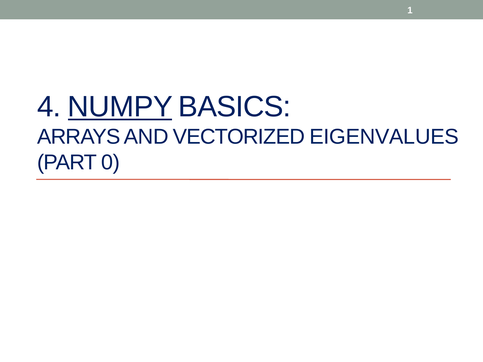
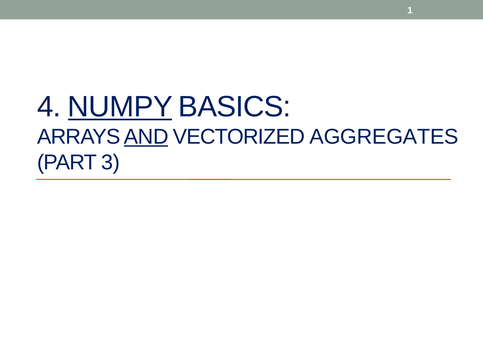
AND underline: none -> present
EIGENVALUES: EIGENVALUES -> AGGREGATES
0: 0 -> 3
